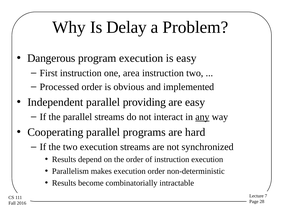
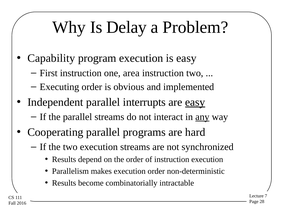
Dangerous: Dangerous -> Capability
Processed: Processed -> Executing
providing: providing -> interrupts
easy at (195, 102) underline: none -> present
